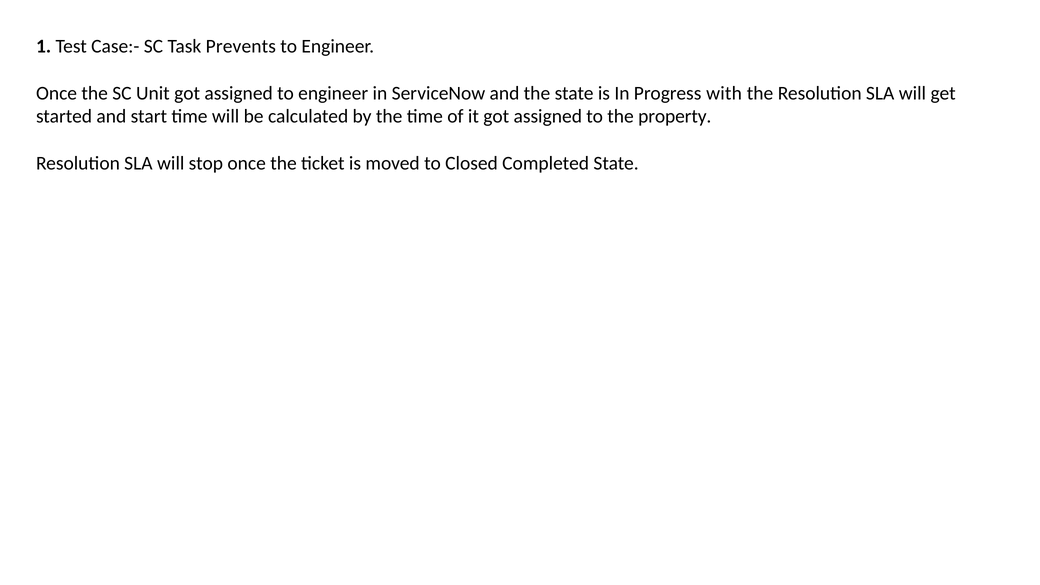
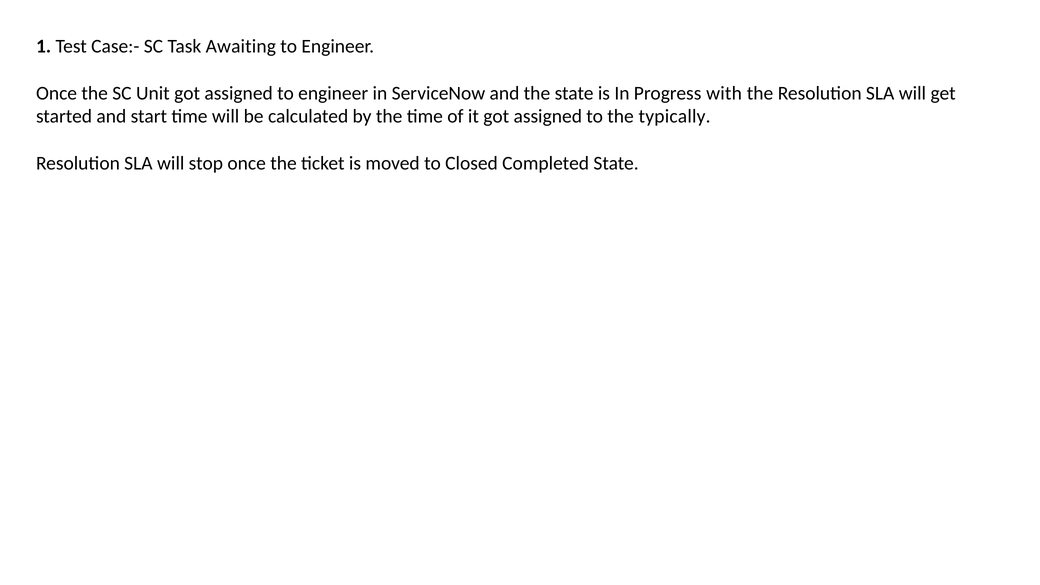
Prevents: Prevents -> Awaiting
property: property -> typically
